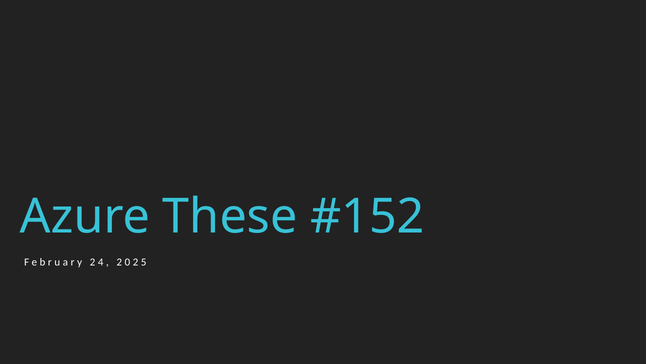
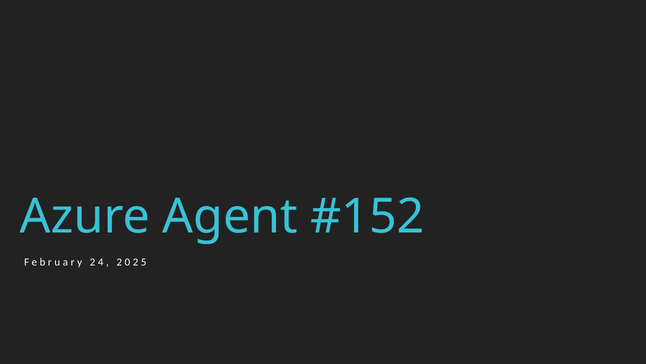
These: These -> Agent
